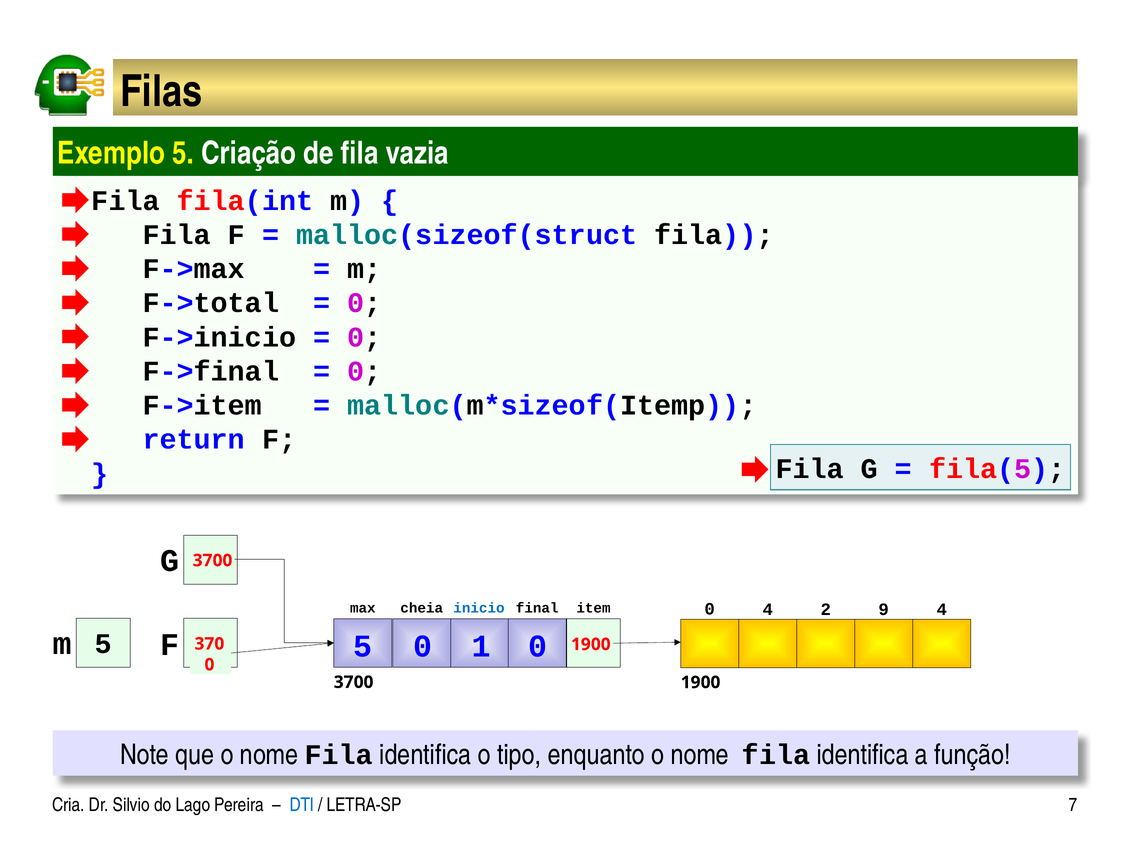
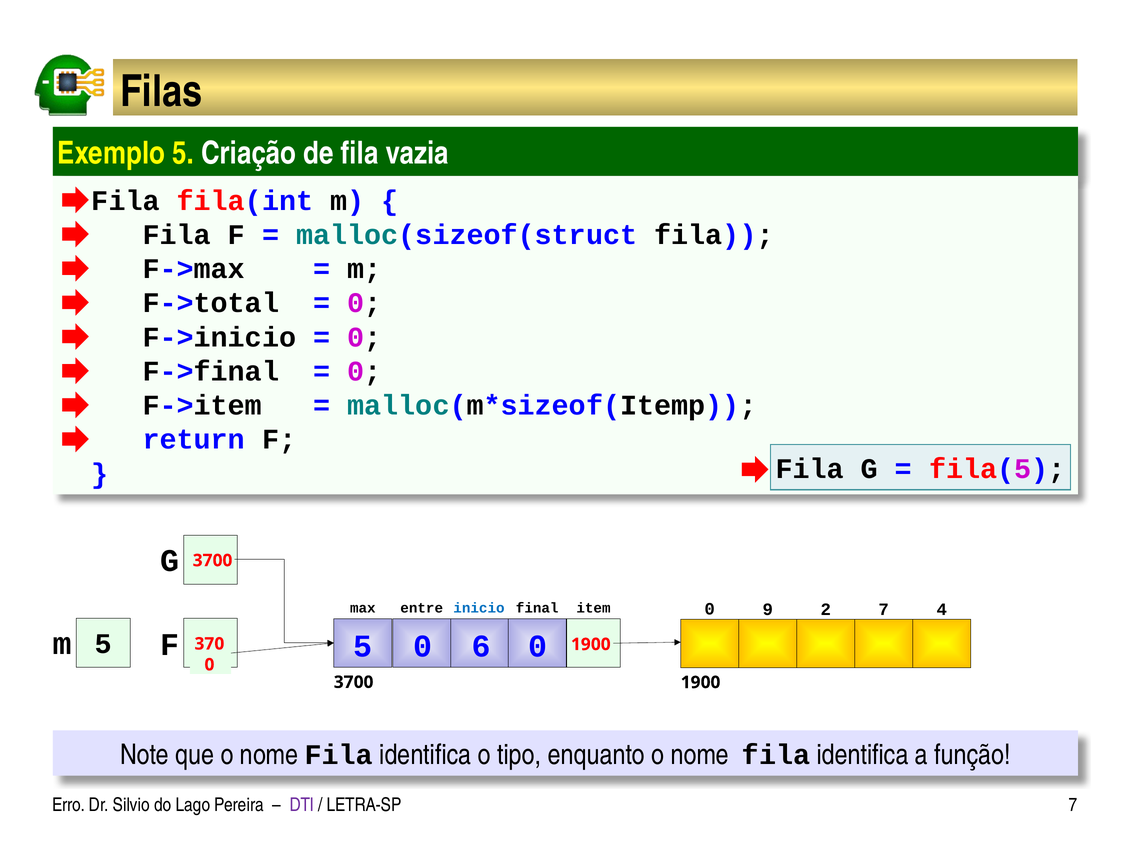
0 4: 4 -> 9
2 9: 9 -> 7
cheia: cheia -> entre
1: 1 -> 6
Cria: Cria -> Erro
DTI colour: blue -> purple
